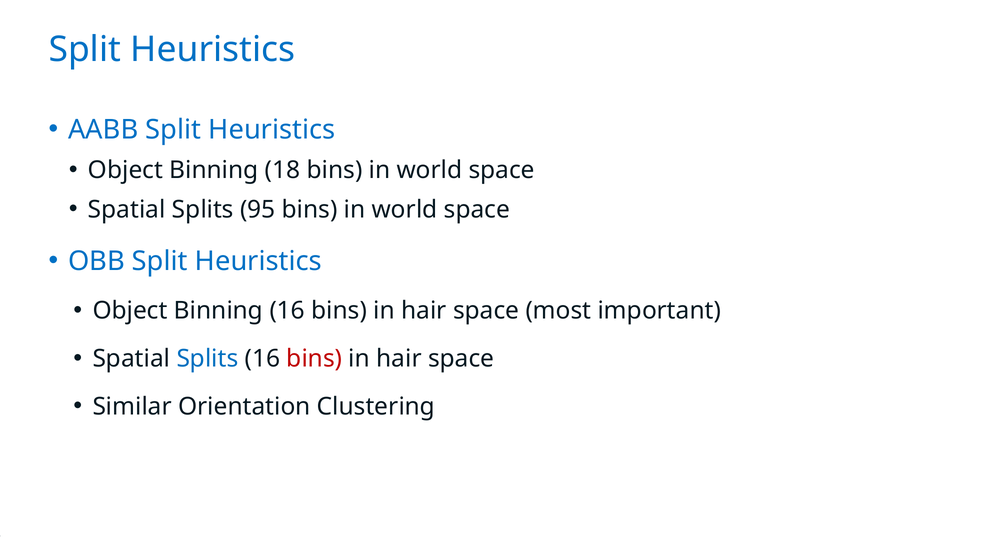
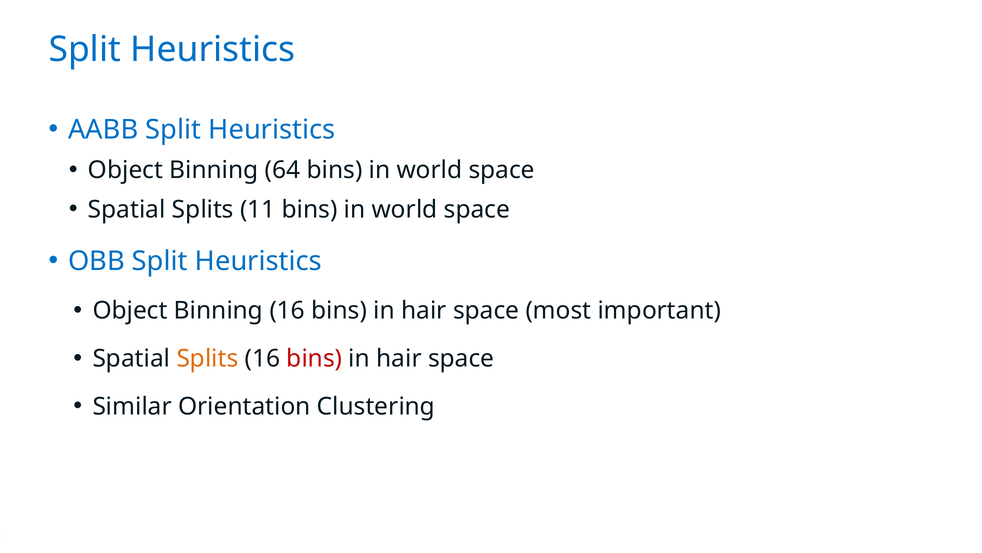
18: 18 -> 64
95: 95 -> 11
Splits at (207, 358) colour: blue -> orange
